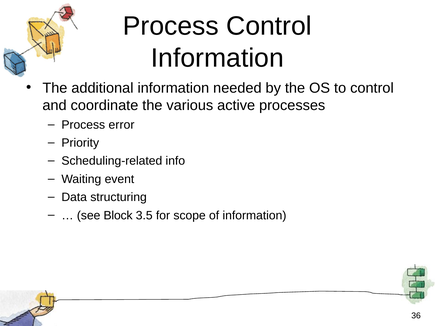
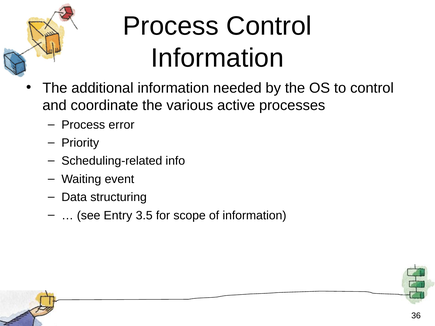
Block: Block -> Entry
